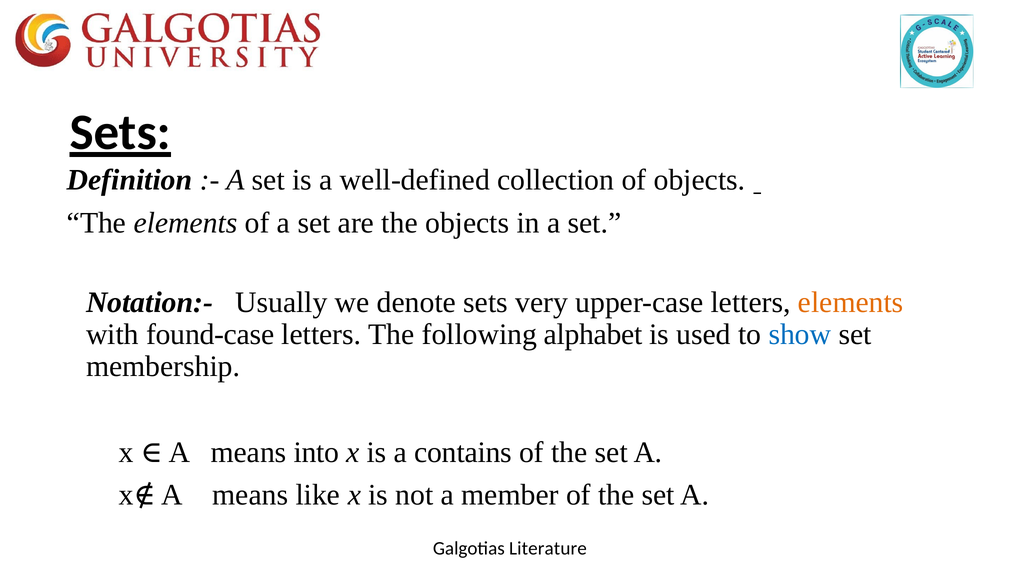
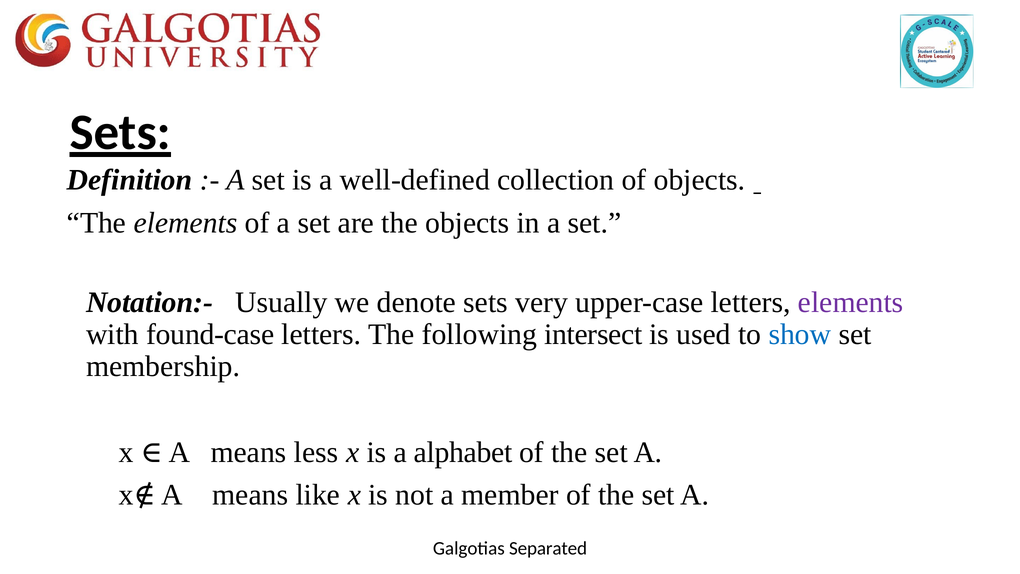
elements at (851, 302) colour: orange -> purple
alphabet: alphabet -> intersect
into: into -> less
contains: contains -> alphabet
Literature: Literature -> Separated
